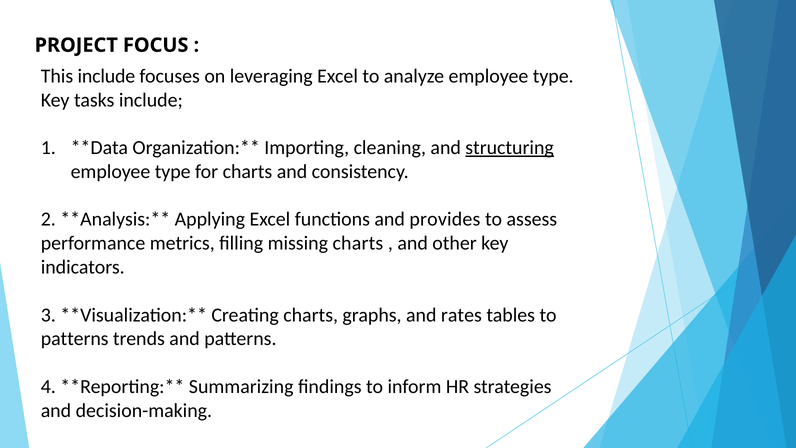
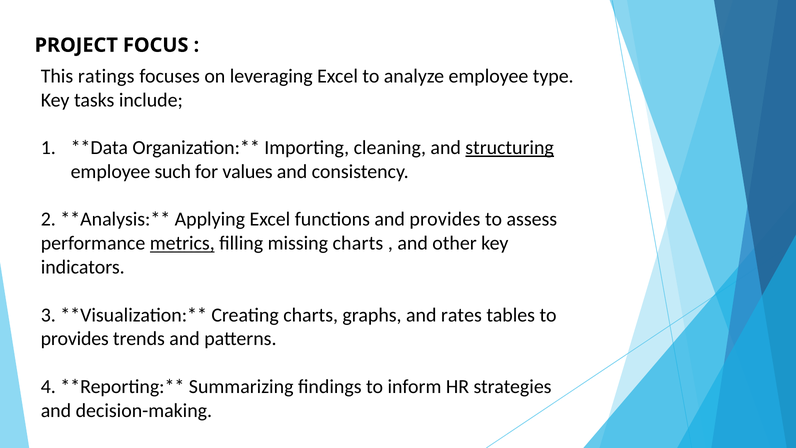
This include: include -> ratings
type at (173, 172): type -> such
for charts: charts -> values
metrics underline: none -> present
patterns at (75, 339): patterns -> provides
